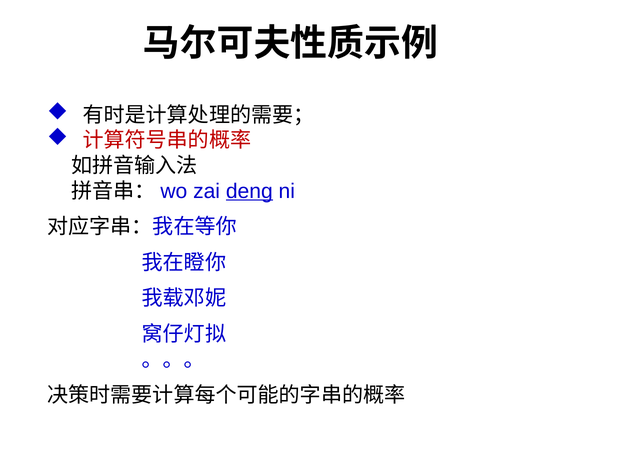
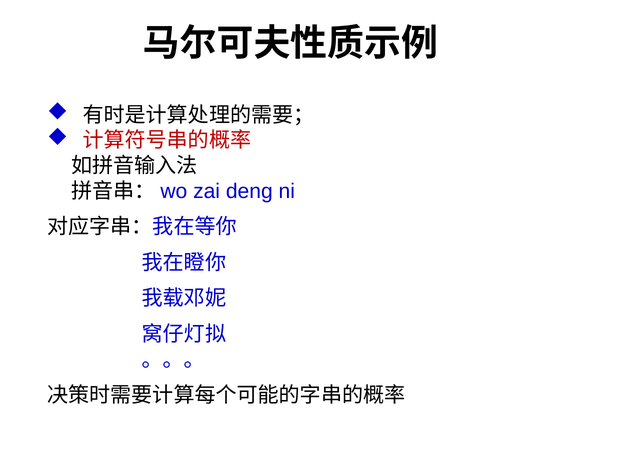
deng underline: present -> none
